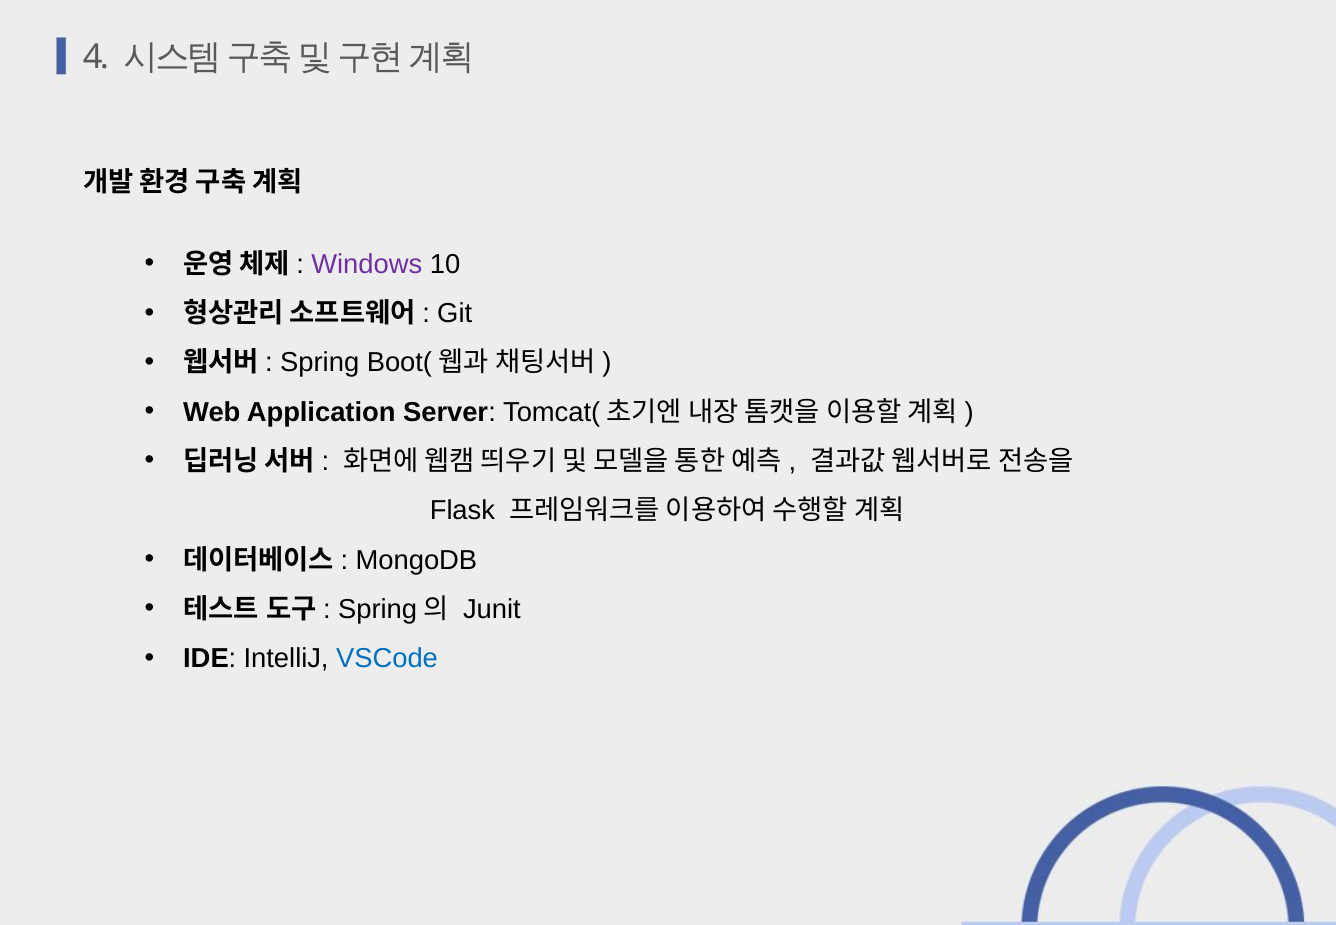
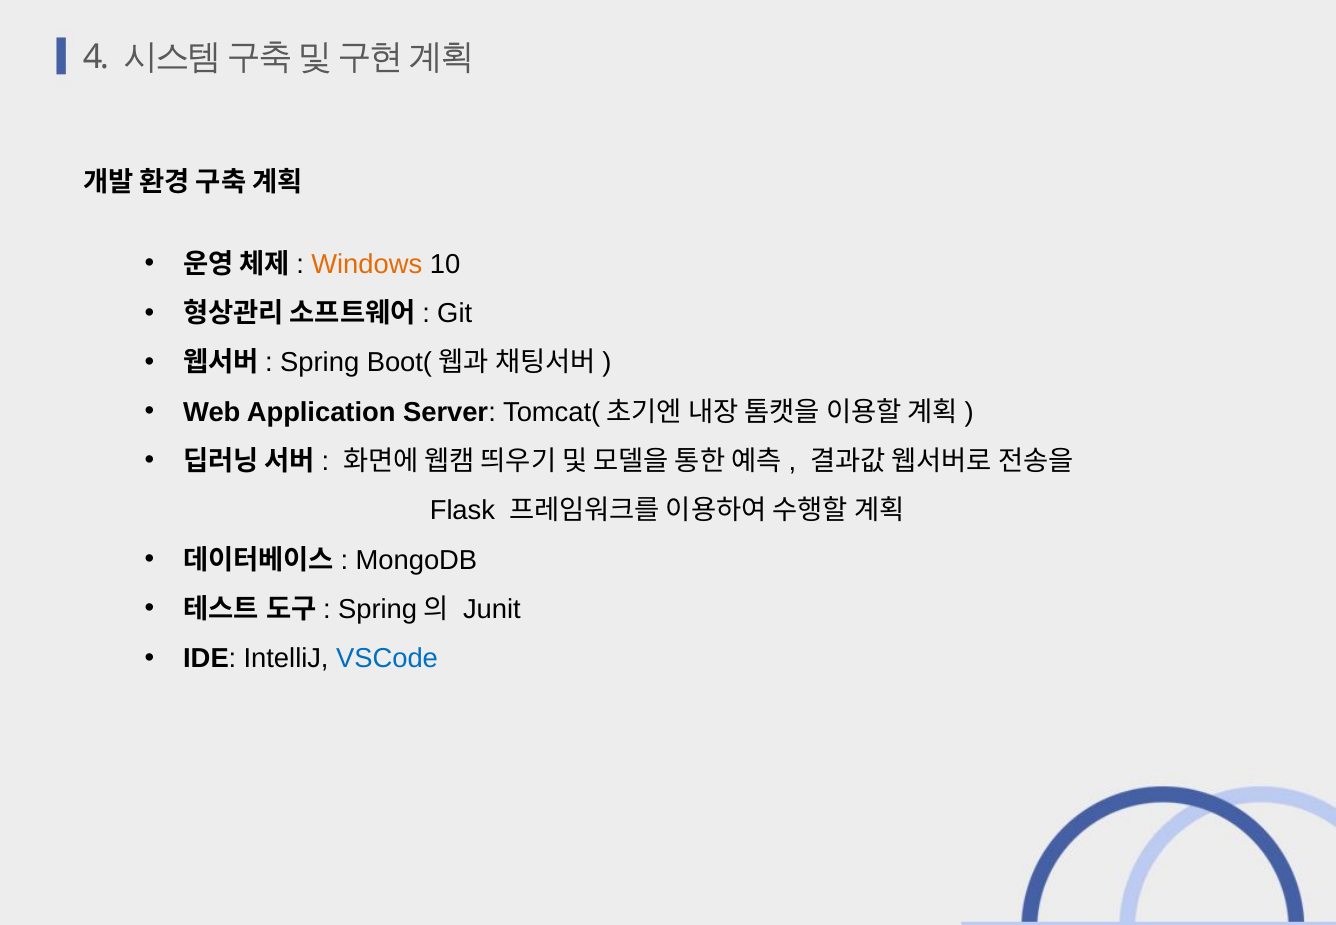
Windows colour: purple -> orange
